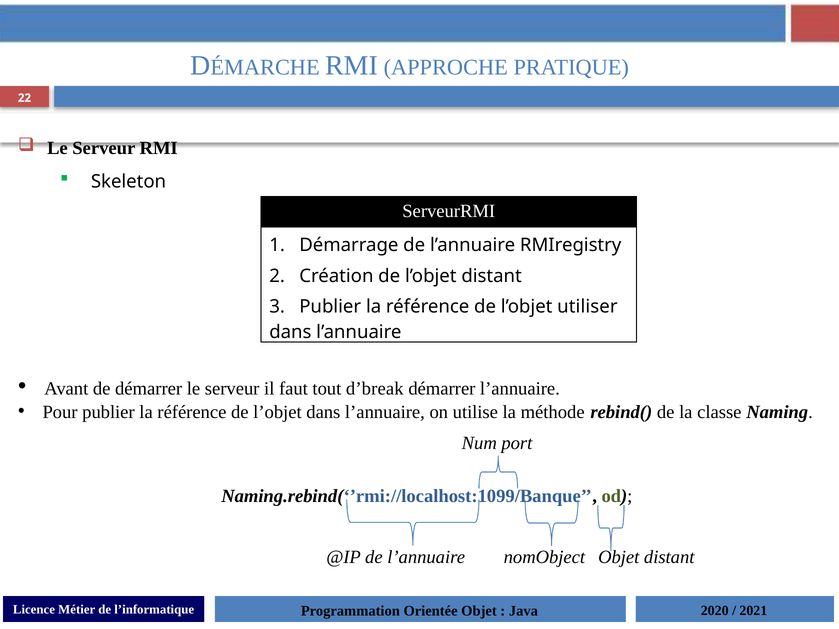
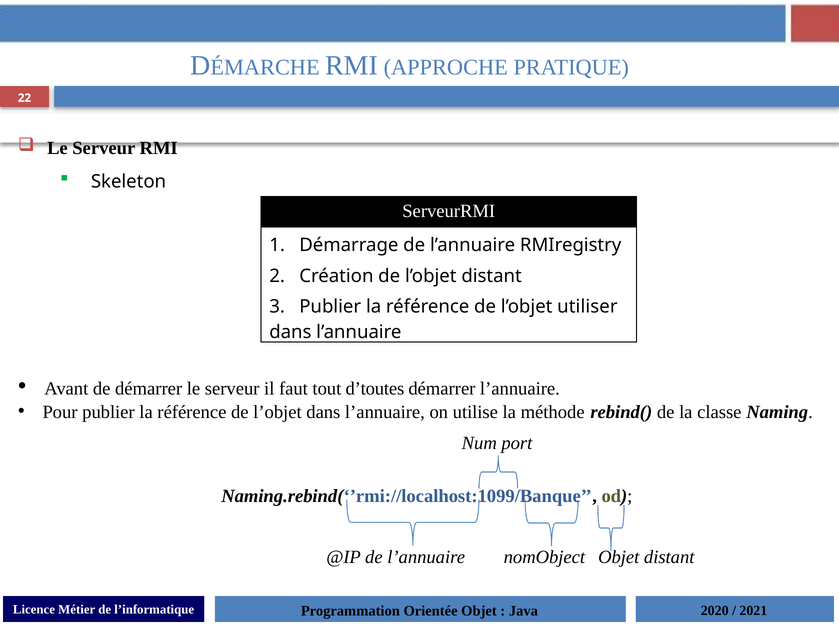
d’break: d’break -> d’toutes
